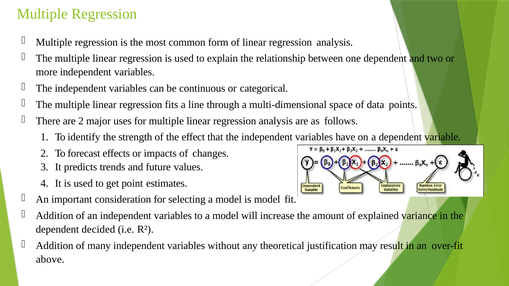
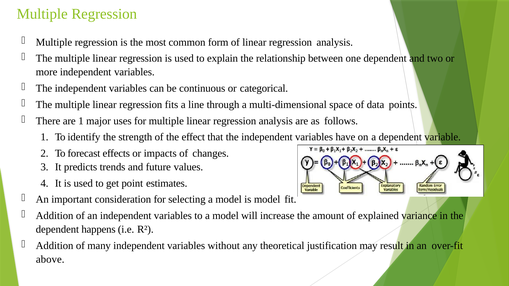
are 2: 2 -> 1
decided: decided -> happens
